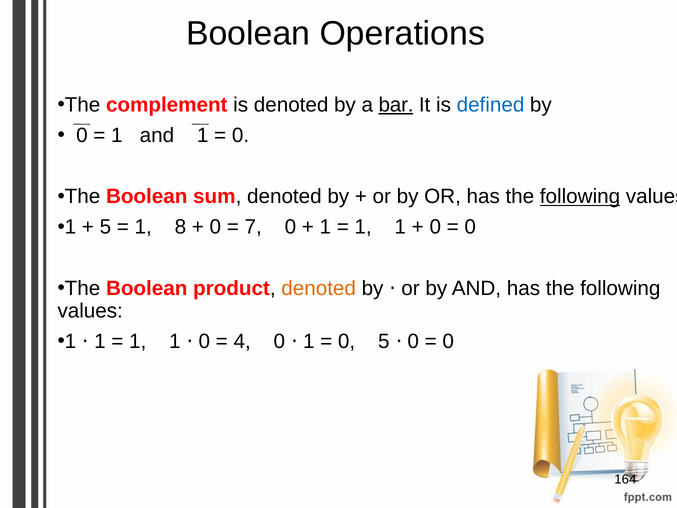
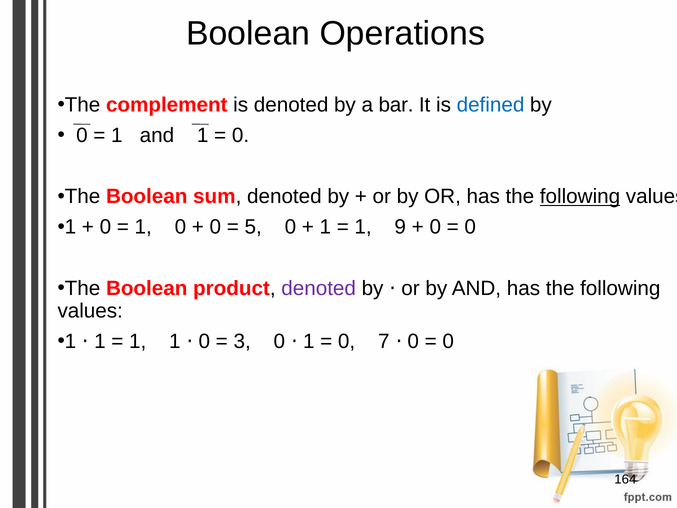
bar underline: present -> none
5 at (105, 227): 5 -> 0
8 at (180, 227): 8 -> 0
7: 7 -> 5
1 at (400, 227): 1 -> 9
denoted at (319, 288) colour: orange -> purple
4: 4 -> 3
0 5: 5 -> 7
